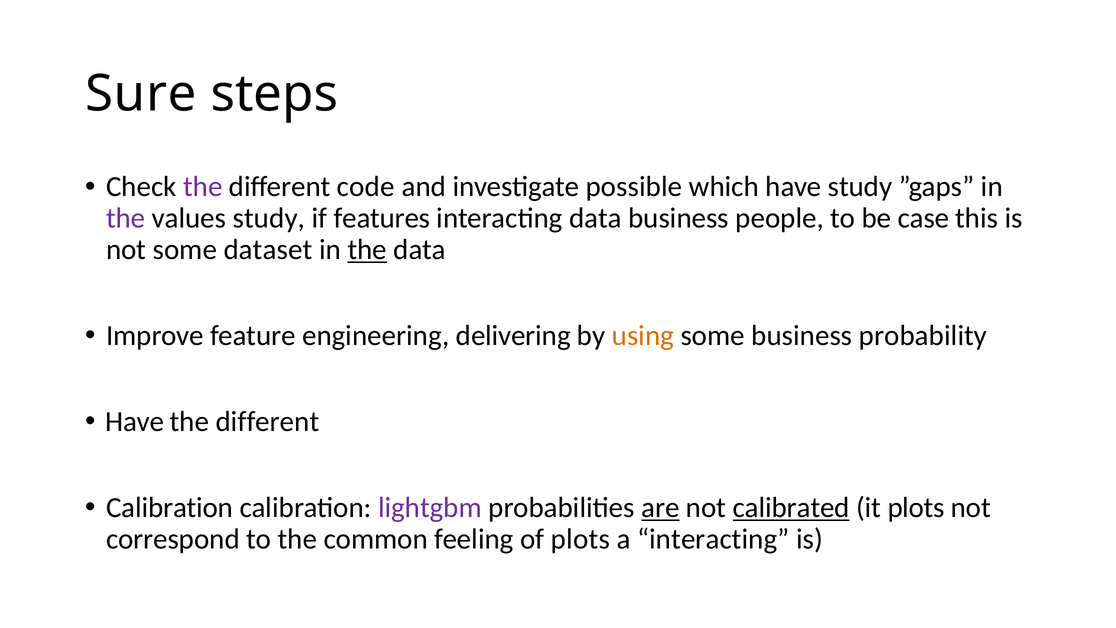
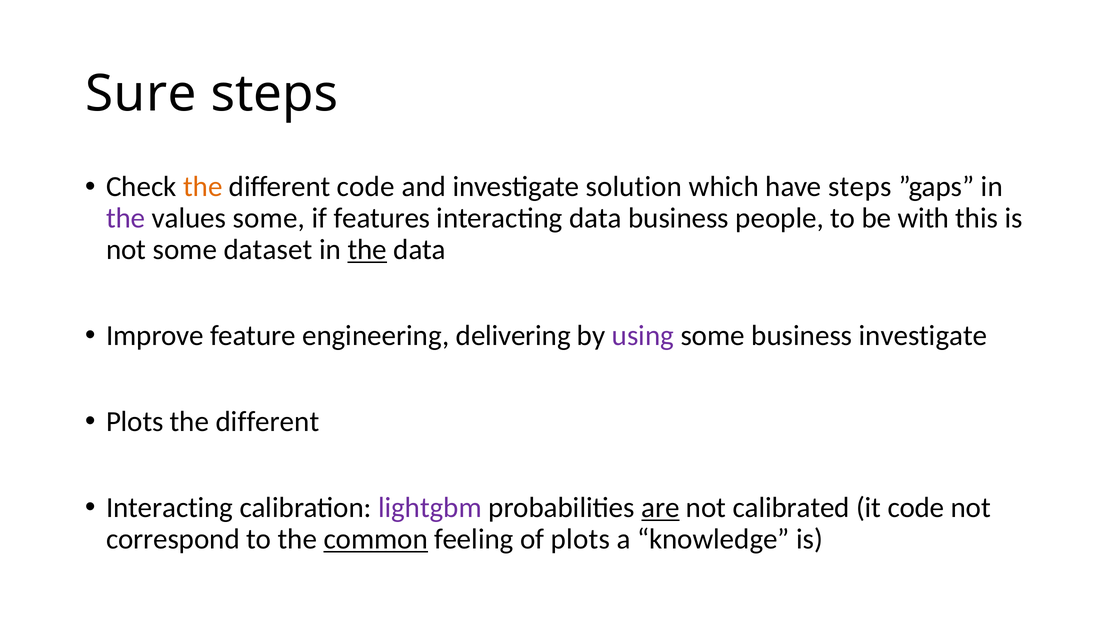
the at (203, 187) colour: purple -> orange
possible: possible -> solution
have study: study -> steps
values study: study -> some
case: case -> with
using colour: orange -> purple
business probability: probability -> investigate
Have at (135, 422): Have -> Plots
Calibration at (170, 508): Calibration -> Interacting
calibrated underline: present -> none
it plots: plots -> code
common underline: none -> present
a interacting: interacting -> knowledge
